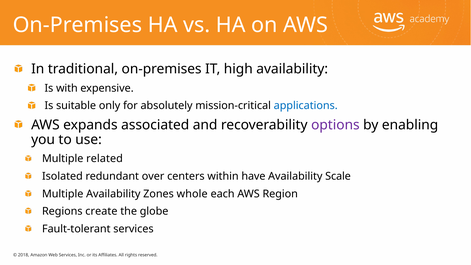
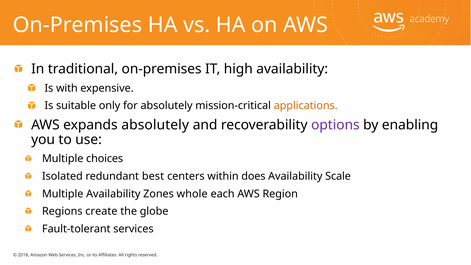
applications colour: blue -> orange
expands associated: associated -> absolutely
related: related -> choices
over: over -> best
have: have -> does
